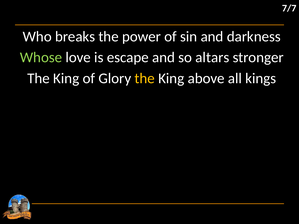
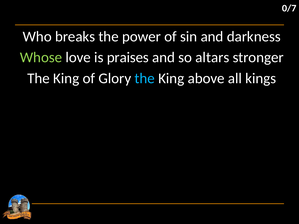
7/7: 7/7 -> 0/7
escape: escape -> praises
the at (145, 78) colour: yellow -> light blue
